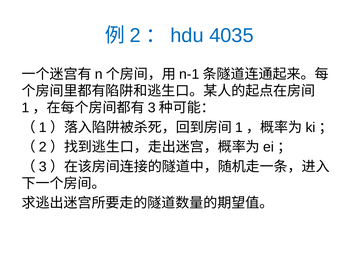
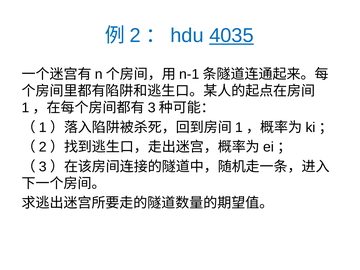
4035 underline: none -> present
